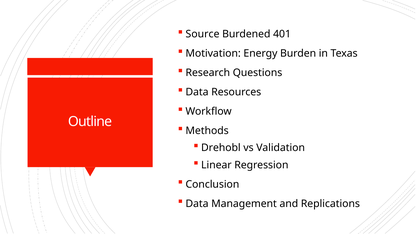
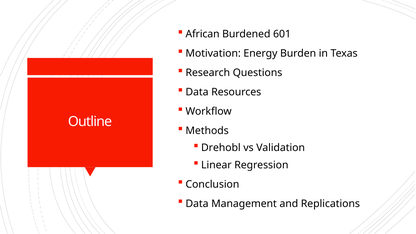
Source: Source -> African
401: 401 -> 601
